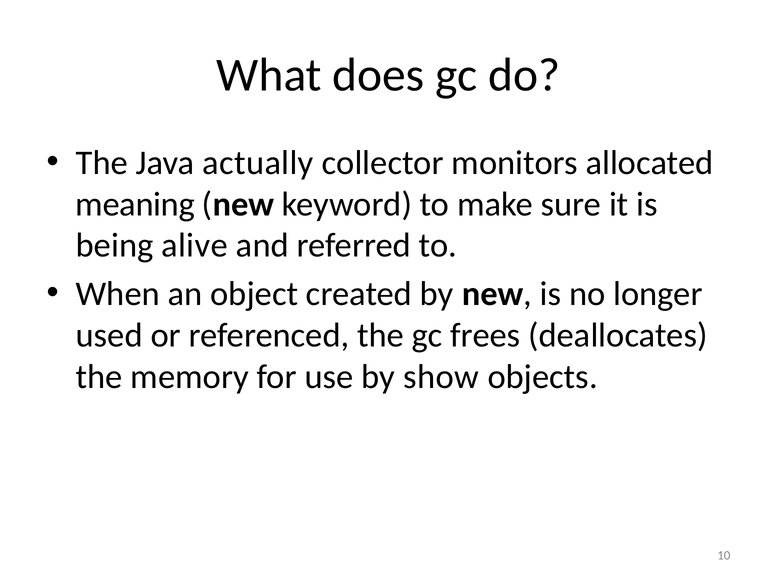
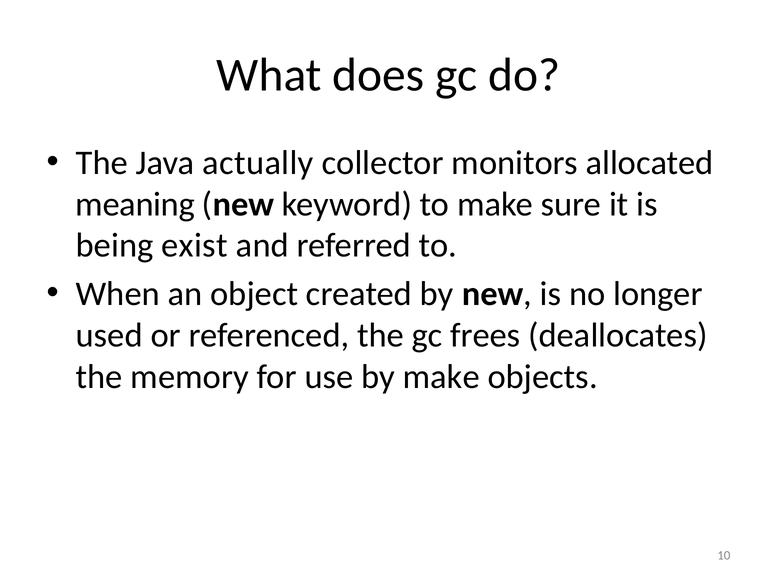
alive: alive -> exist
by show: show -> make
